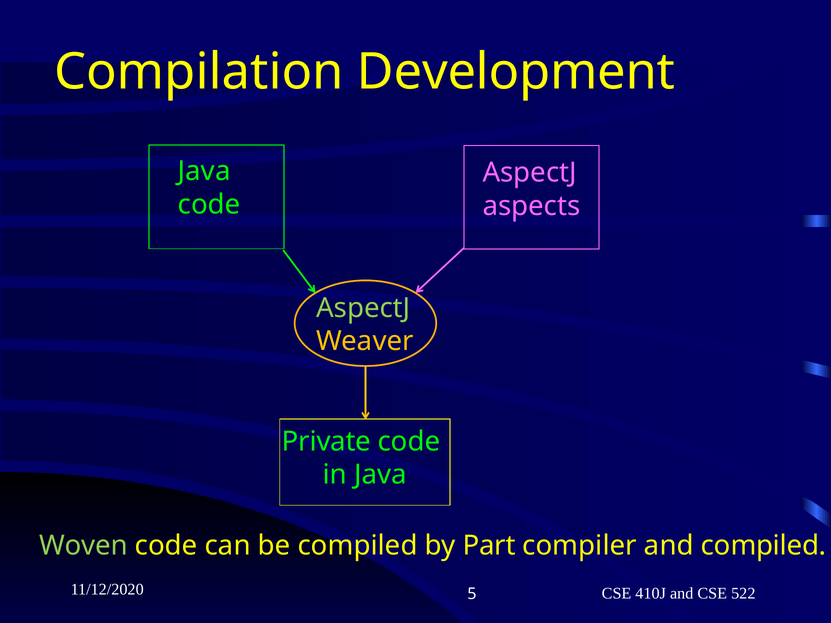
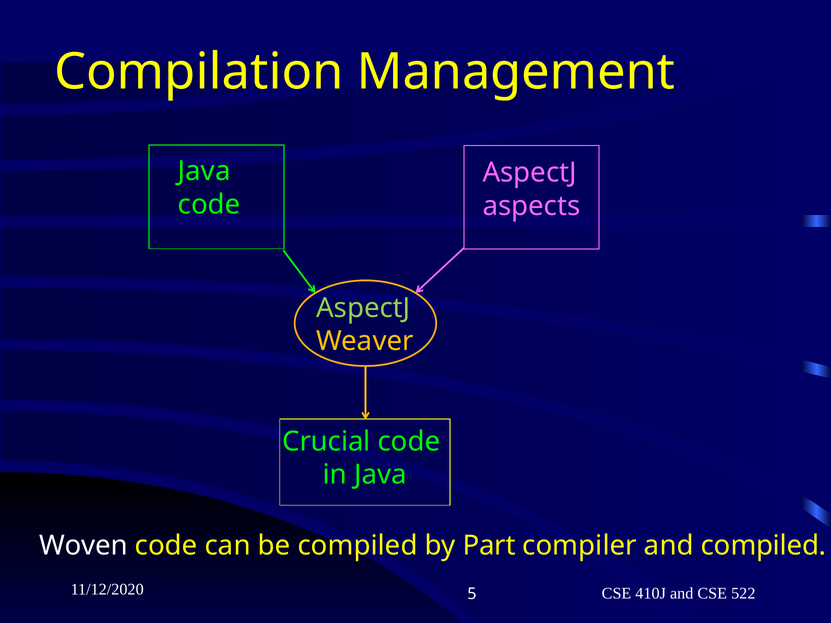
Development: Development -> Management
Private: Private -> Crucial
Woven colour: light green -> white
